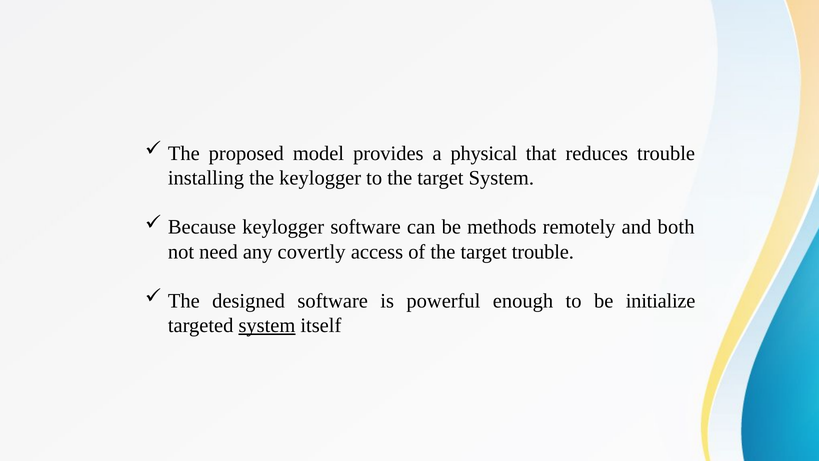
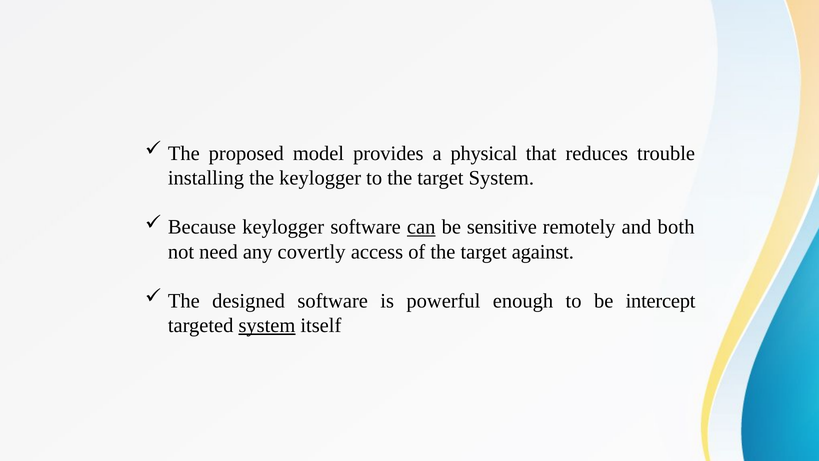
can underline: none -> present
methods: methods -> sensitive
target trouble: trouble -> against
initialize: initialize -> intercept
